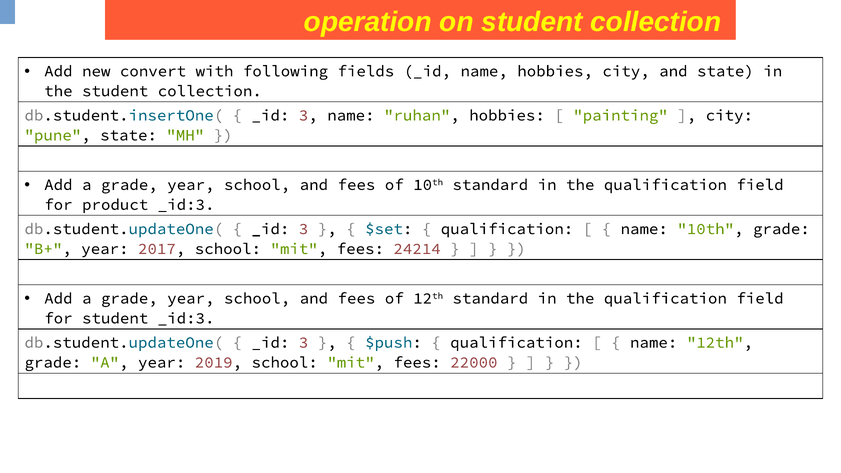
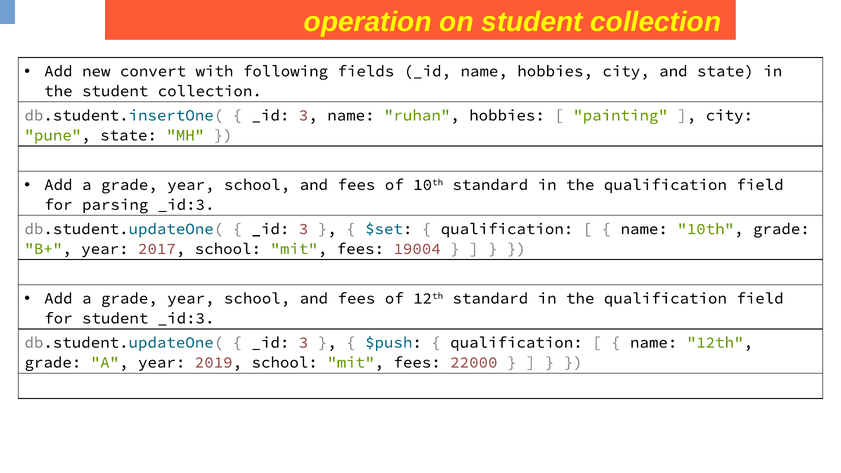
product: product -> parsing
24214: 24214 -> 19004
